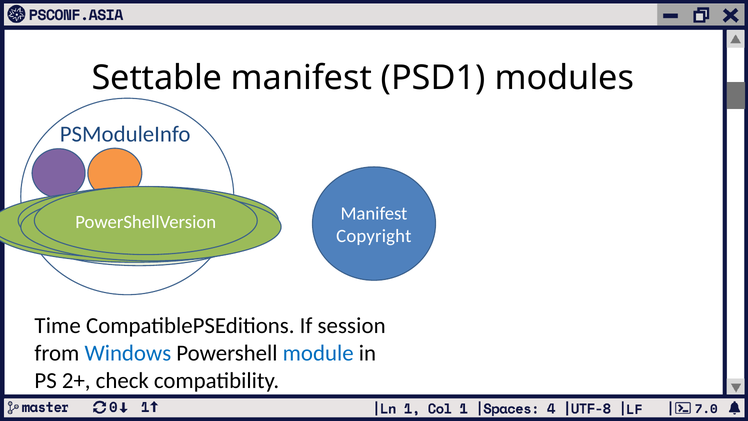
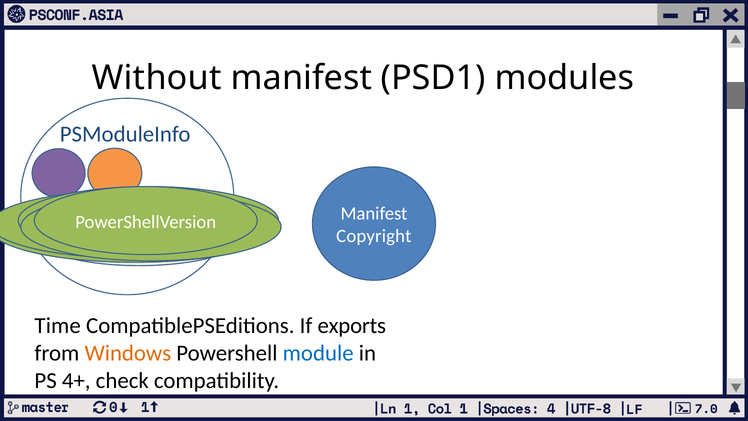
Settable: Settable -> Without
session: session -> exports
Windows colour: blue -> orange
2+: 2+ -> 4+
